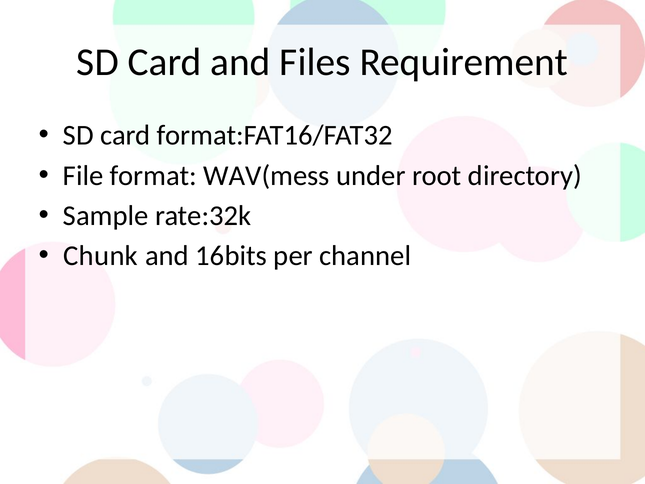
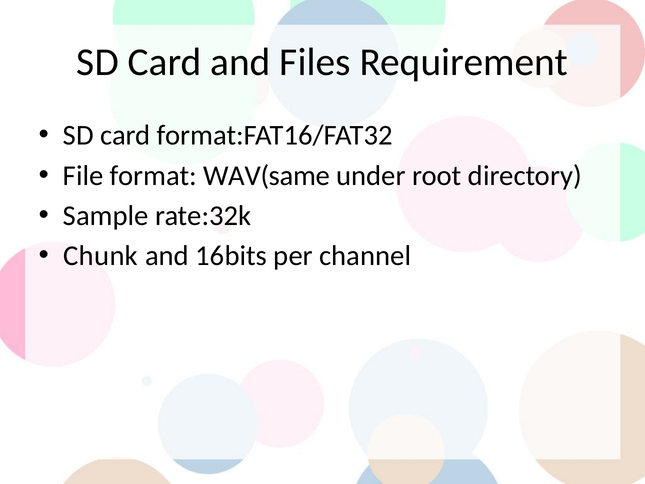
WAV(mess: WAV(mess -> WAV(same
